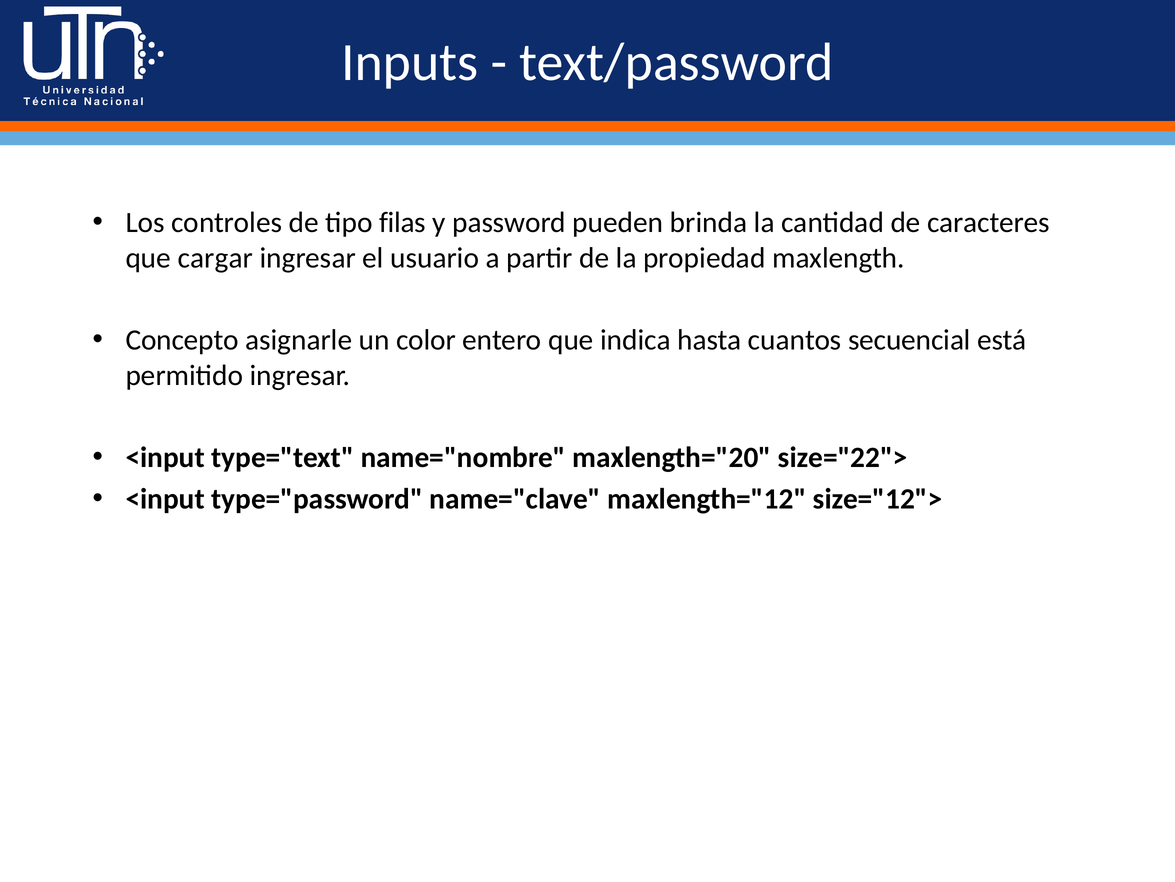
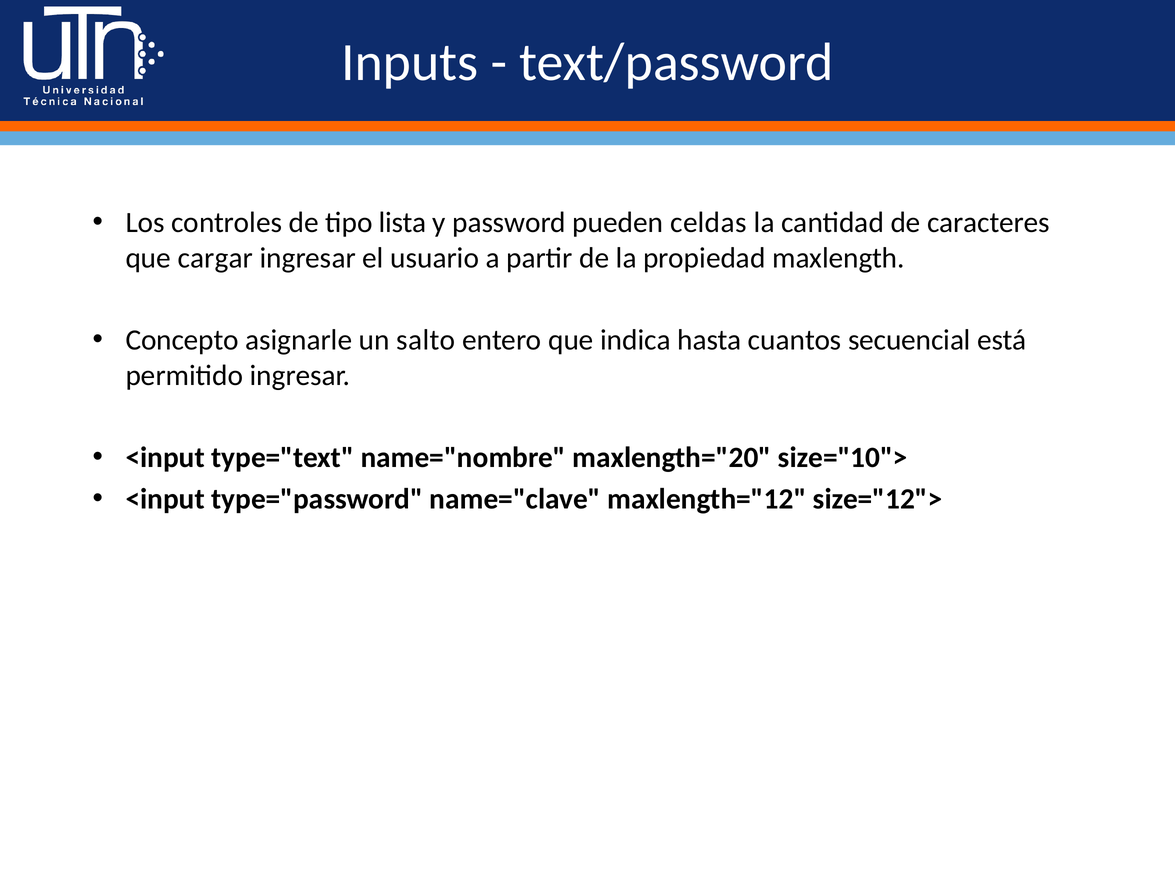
filas: filas -> lista
brinda: brinda -> celdas
color: color -> salto
size="22">: size="22"> -> size="10">
